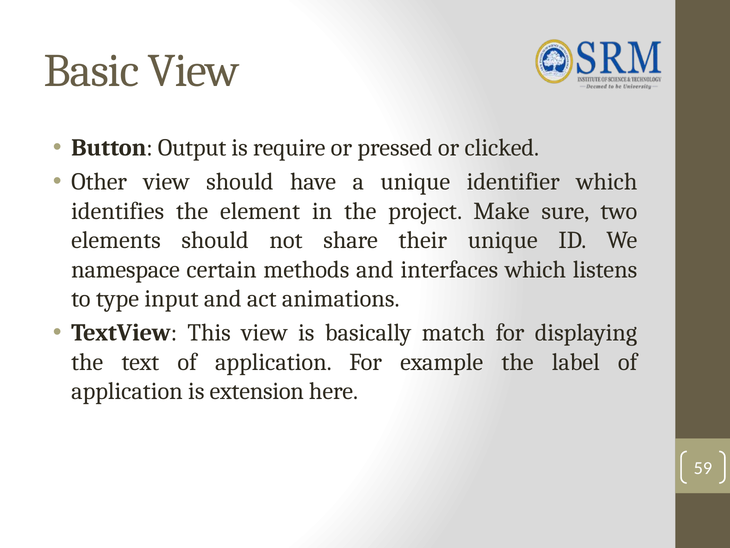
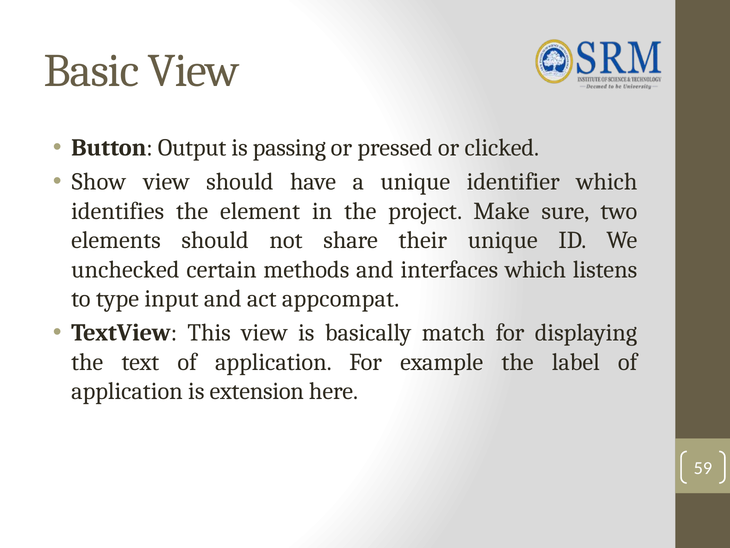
require: require -> passing
Other: Other -> Show
namespace: namespace -> unchecked
animations: animations -> appcompat
